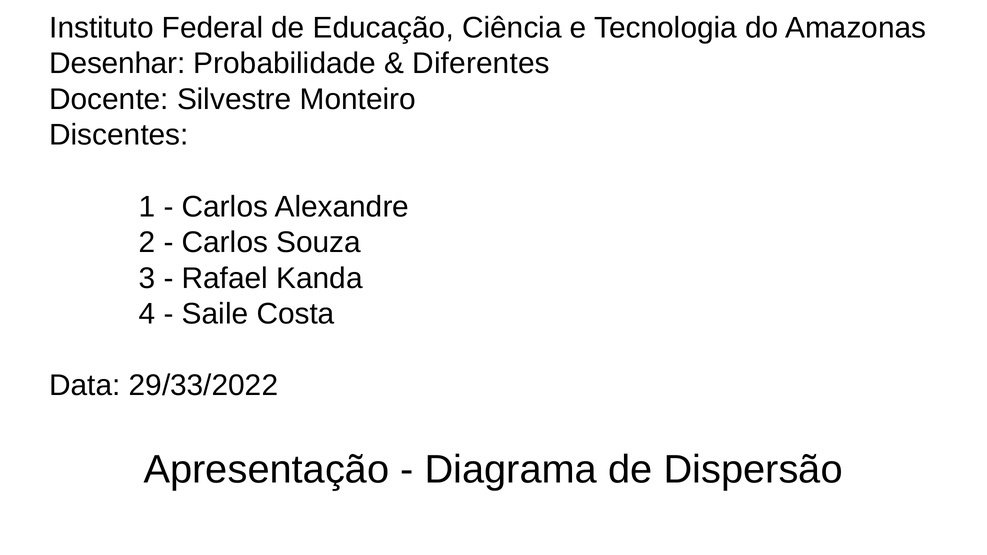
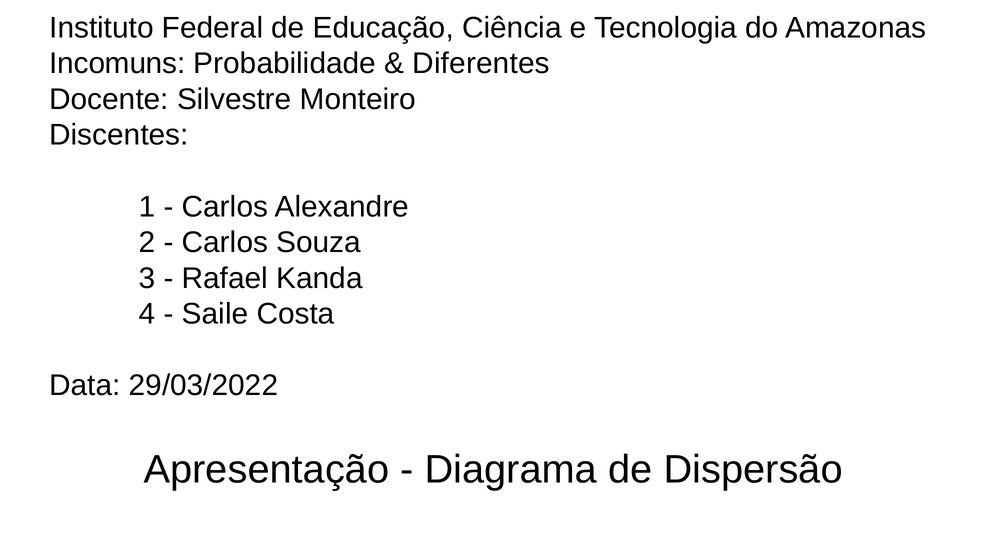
Desenhar: Desenhar -> Incomuns
29/33/2022: 29/33/2022 -> 29/03/2022
